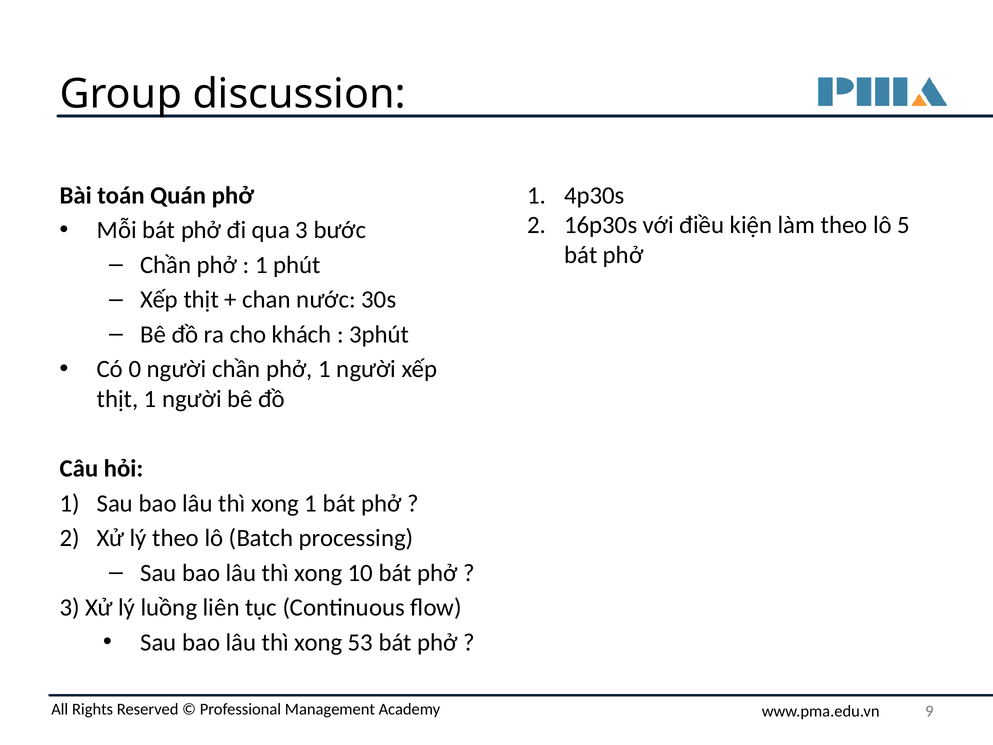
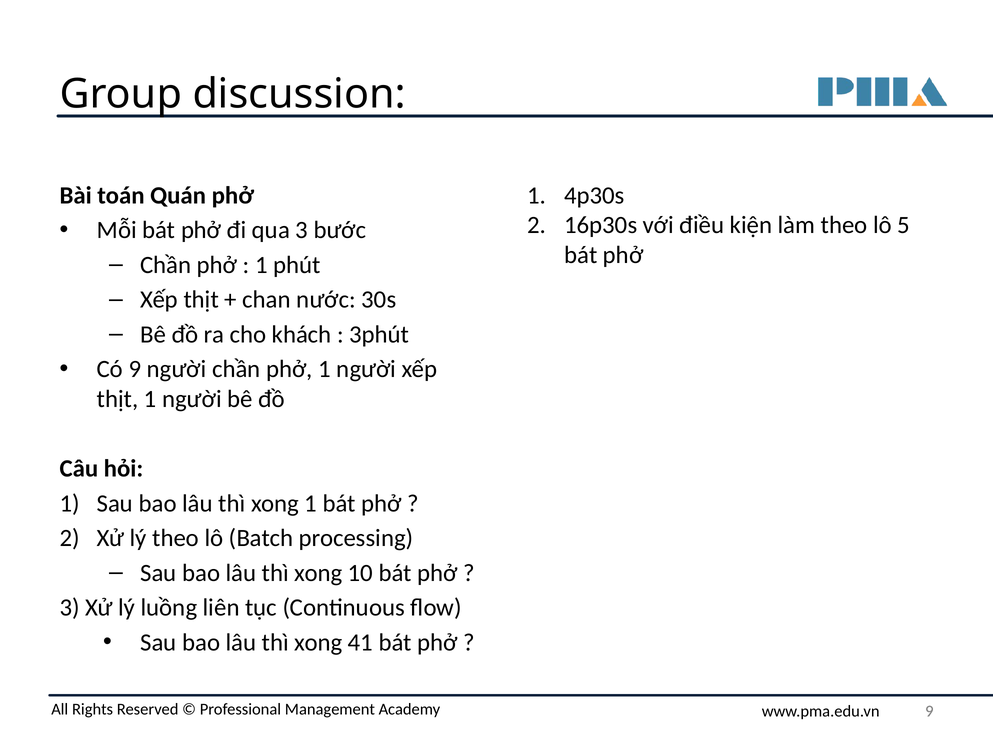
Có 0: 0 -> 9
53: 53 -> 41
